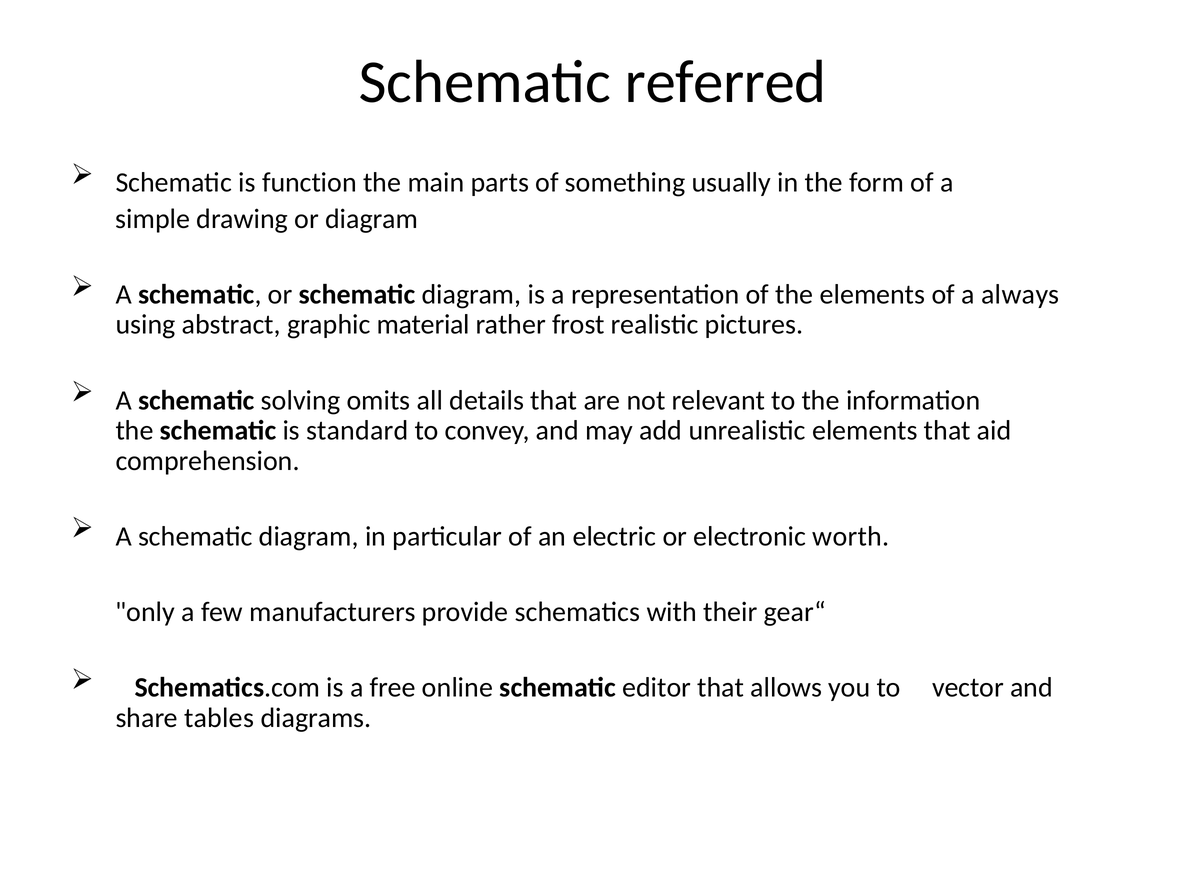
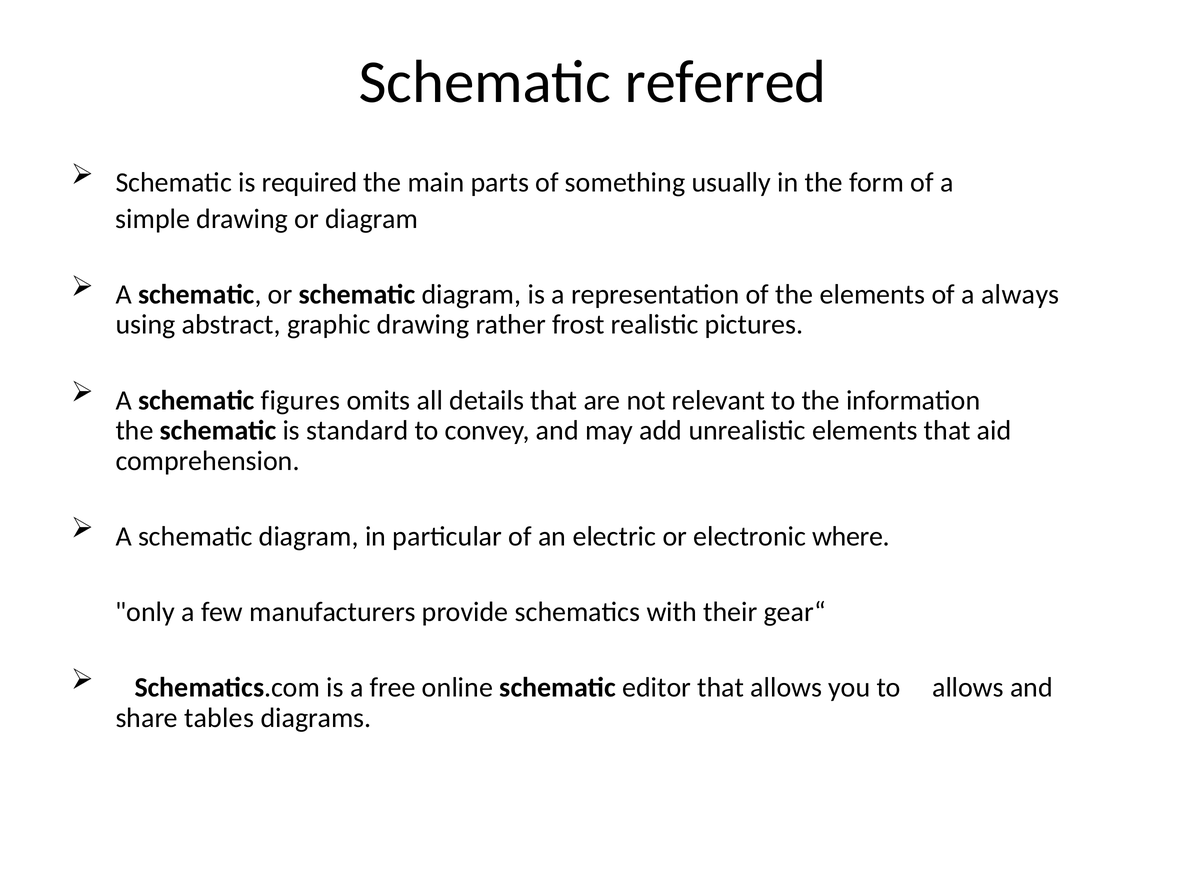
function: function -> required
graphic material: material -> drawing
solving: solving -> figures
worth: worth -> where
to vector: vector -> allows
